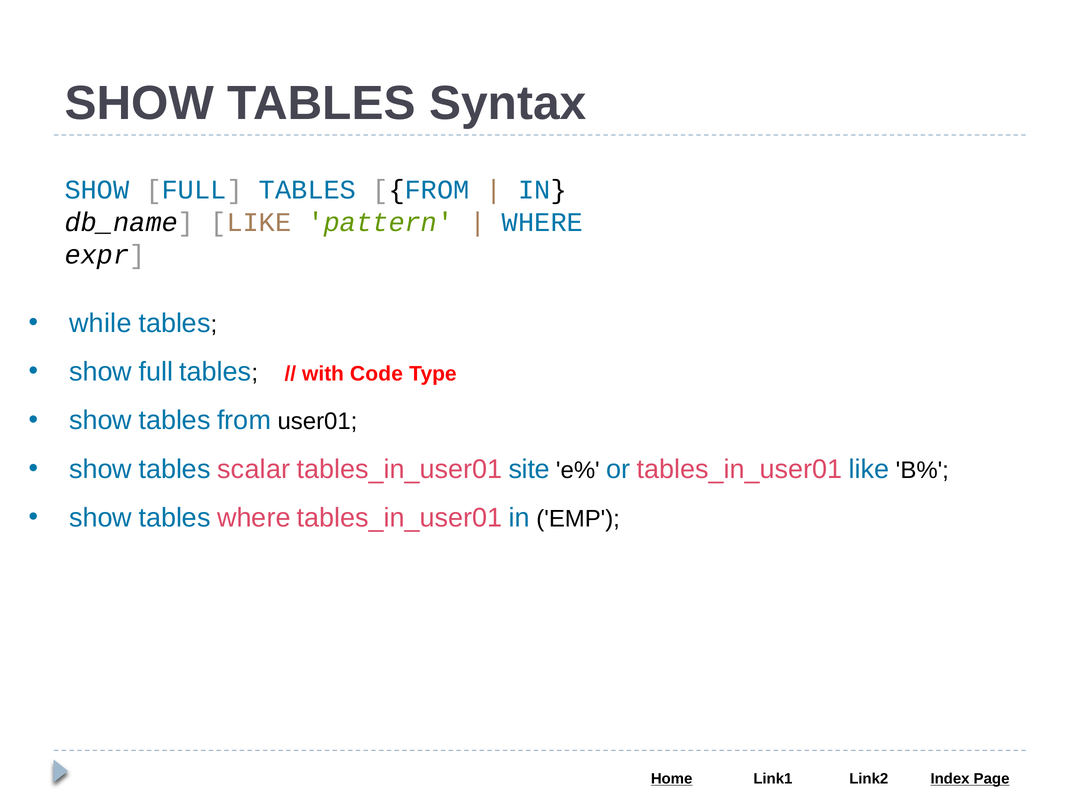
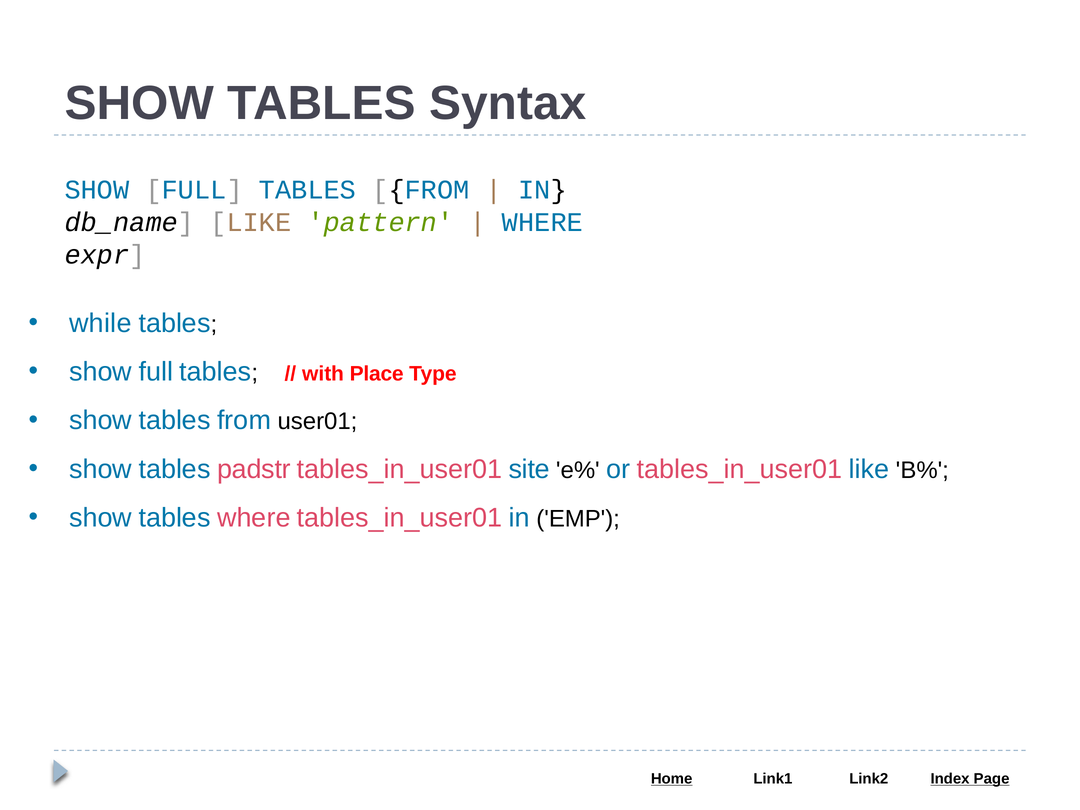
Code: Code -> Place
scalar: scalar -> padstr
